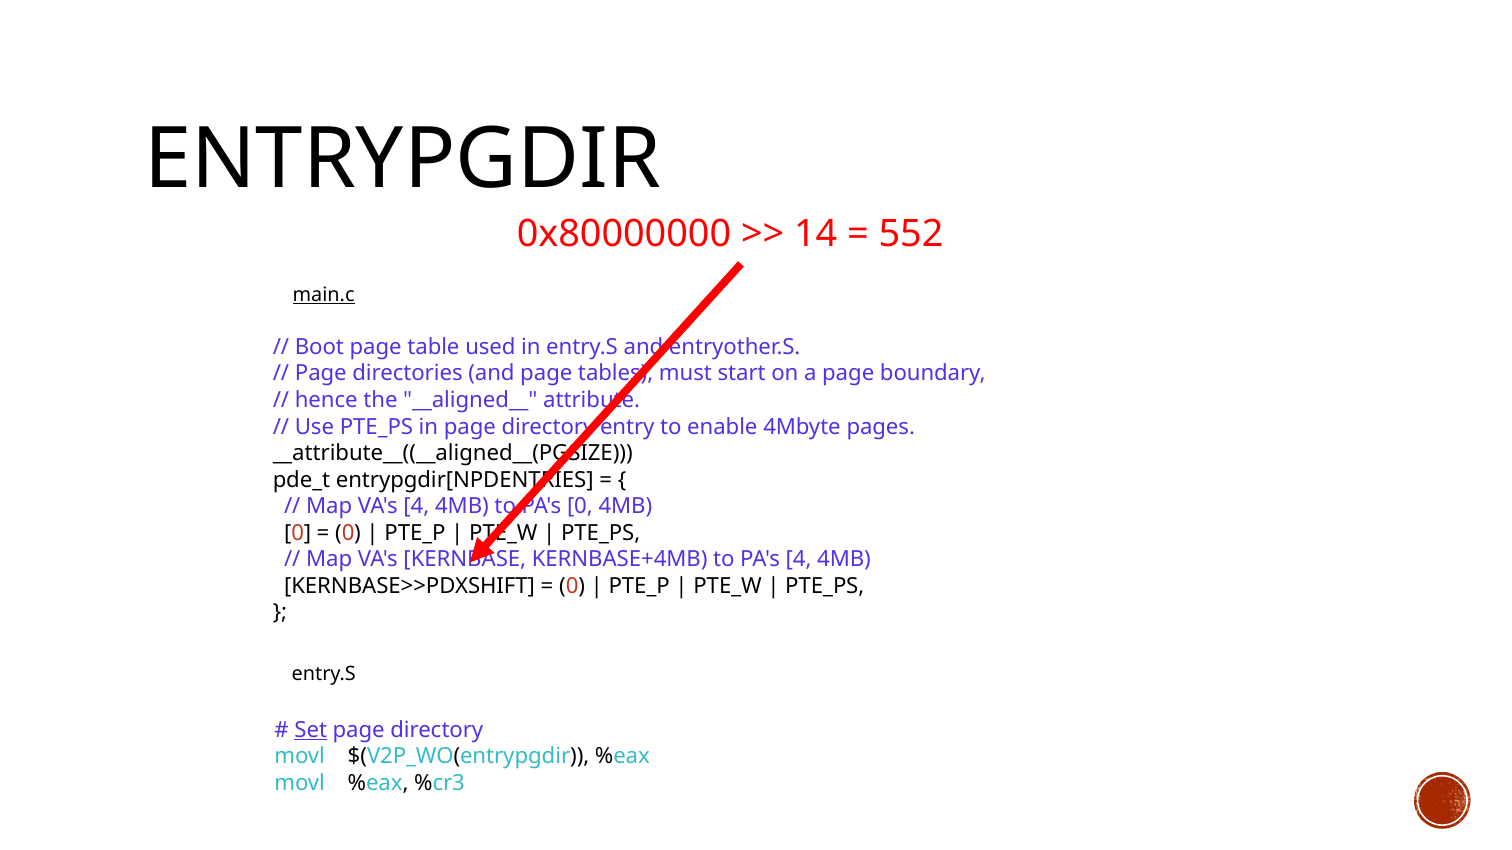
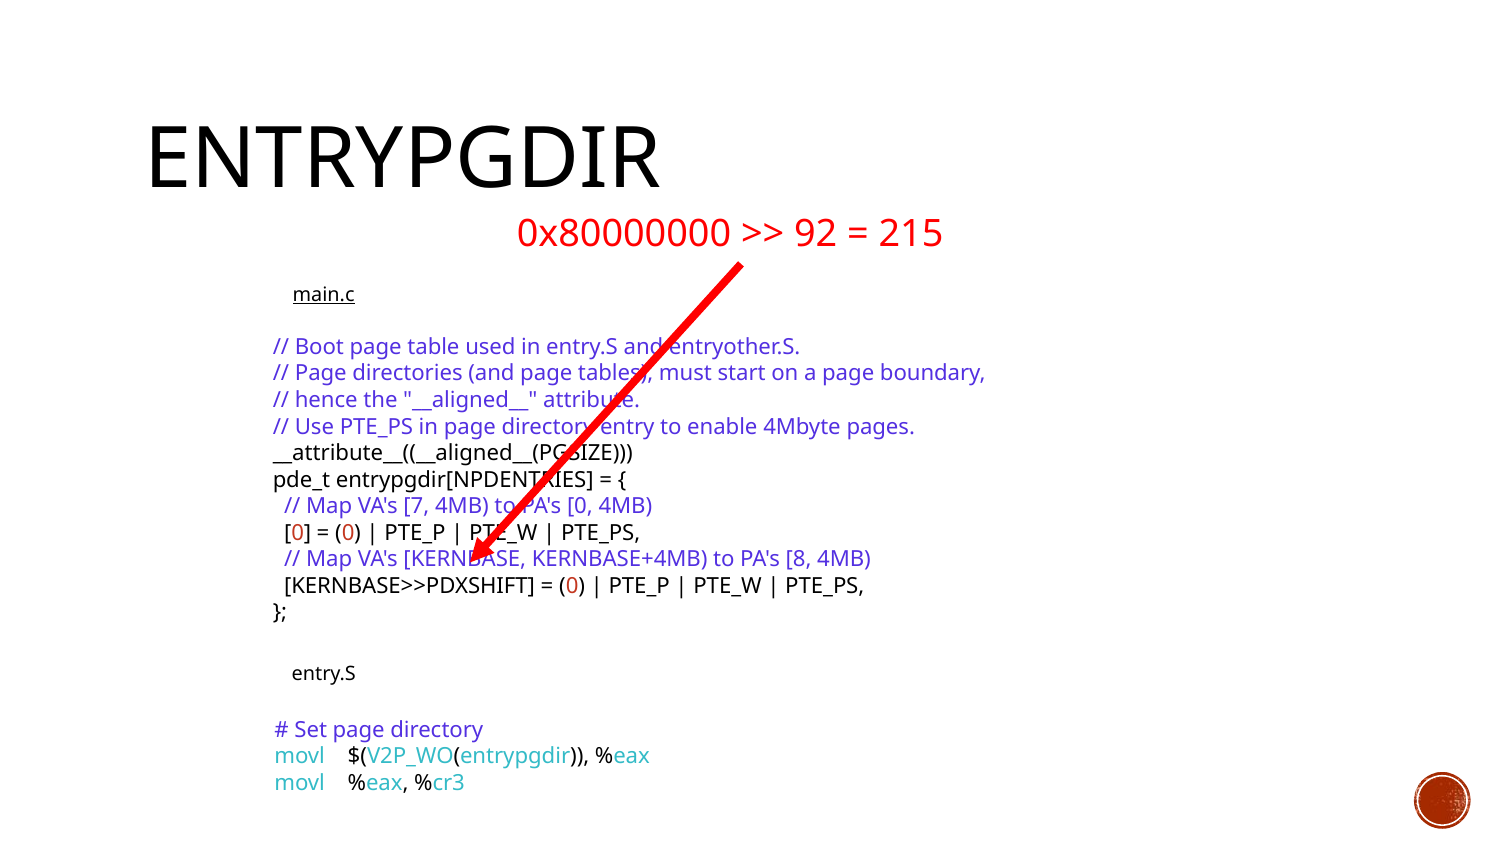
14: 14 -> 92
552: 552 -> 215
VA's 4: 4 -> 7
PA's 4: 4 -> 8
Set underline: present -> none
